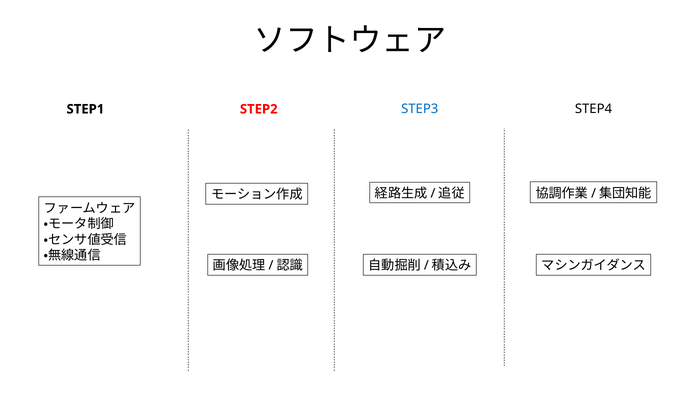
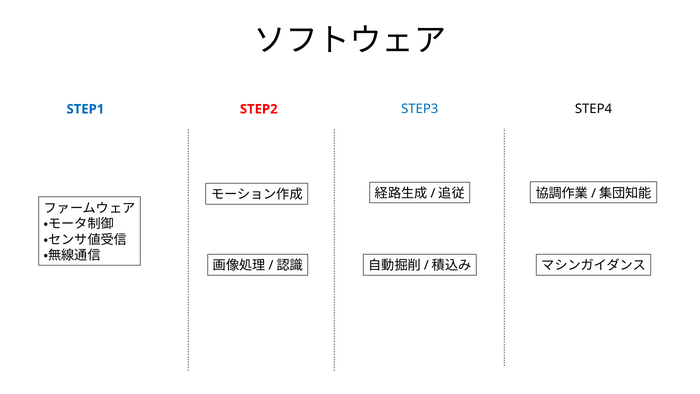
STEP1 colour: black -> blue
